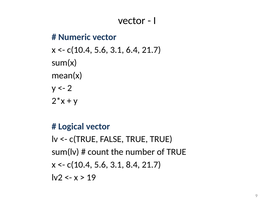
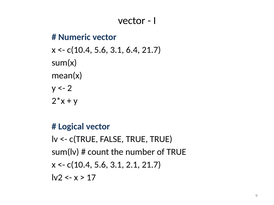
8.4: 8.4 -> 2.1
19: 19 -> 17
